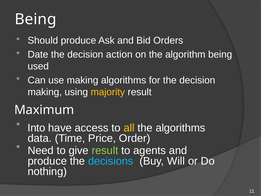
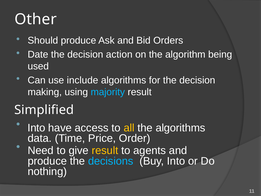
Being at (36, 19): Being -> Other
use making: making -> include
majority colour: yellow -> light blue
Maximum: Maximum -> Simplified
result at (105, 150) colour: light green -> yellow
Buy Will: Will -> Into
